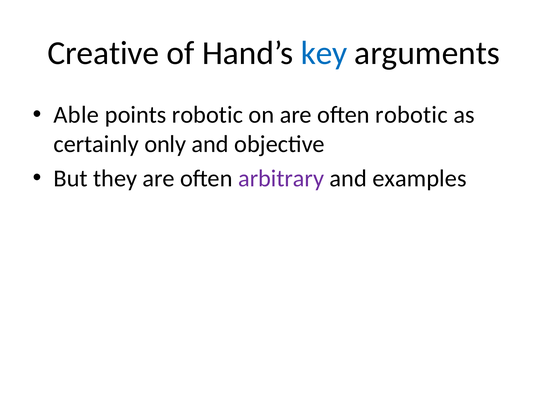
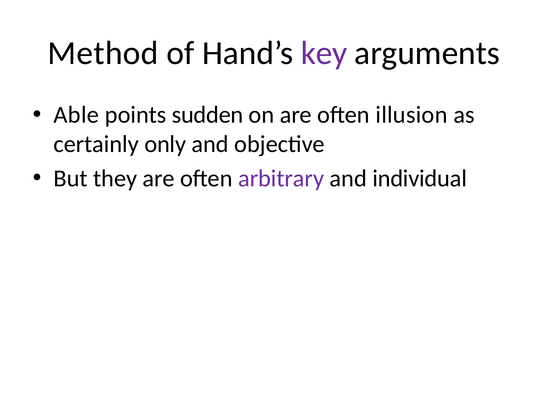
Creative: Creative -> Method
key colour: blue -> purple
points robotic: robotic -> sudden
often robotic: robotic -> illusion
examples: examples -> individual
